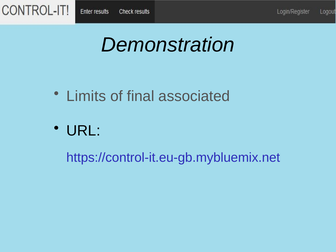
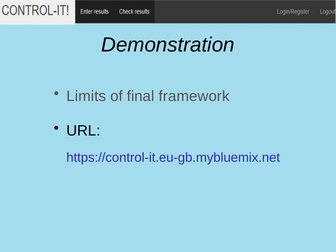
associated: associated -> framework
